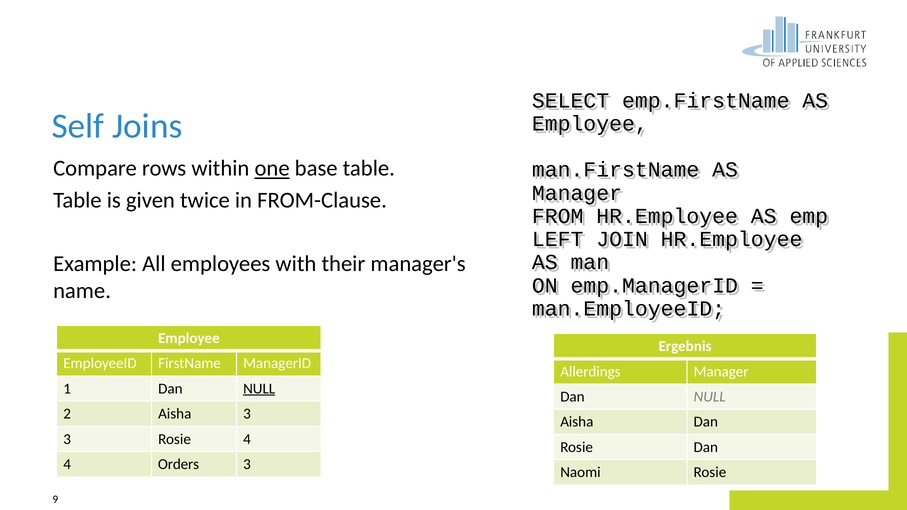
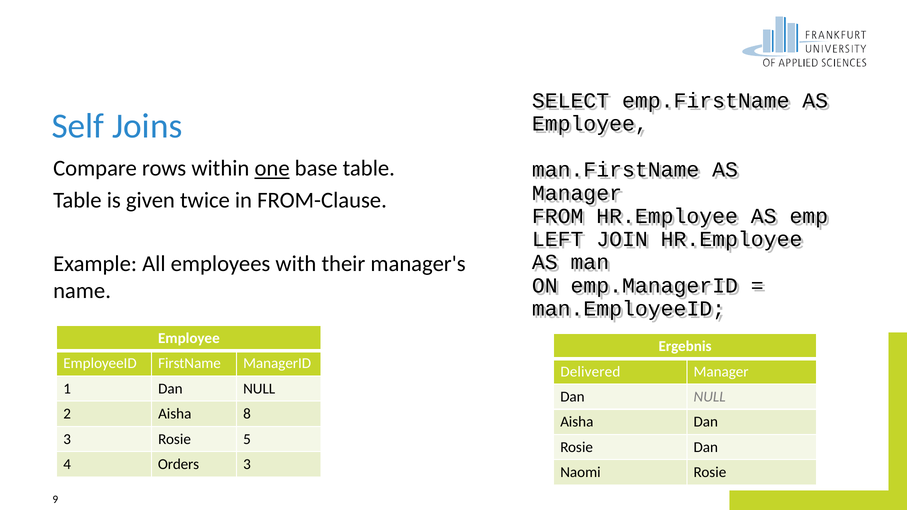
Allerdings: Allerdings -> Delivered
NULL at (259, 389) underline: present -> none
Aisha 3: 3 -> 8
Rosie 4: 4 -> 5
